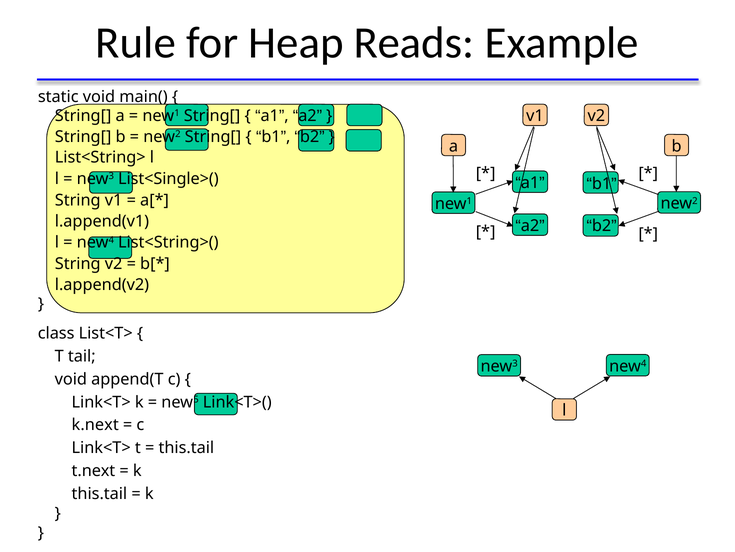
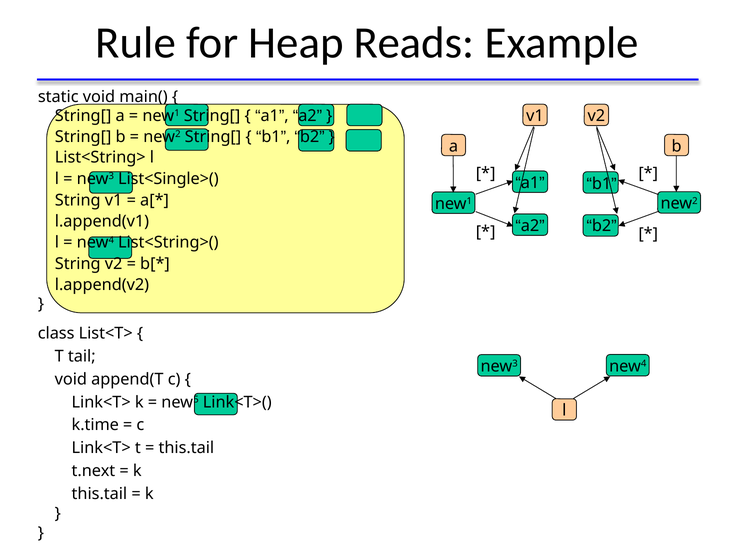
k.next: k.next -> k.time
